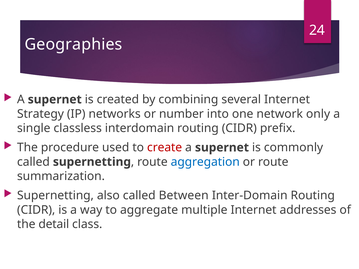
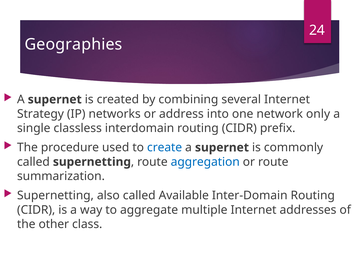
number: number -> address
create colour: red -> blue
Between: Between -> Available
detail: detail -> other
